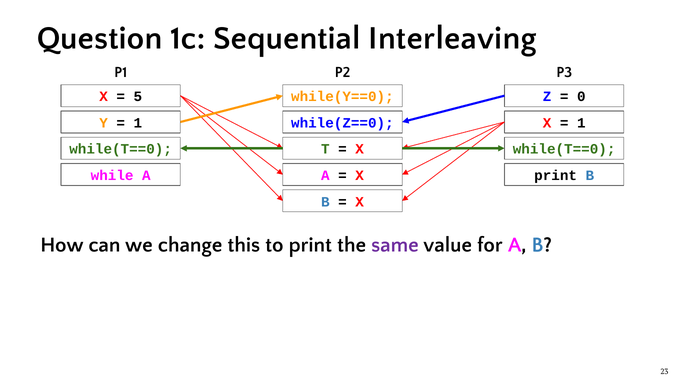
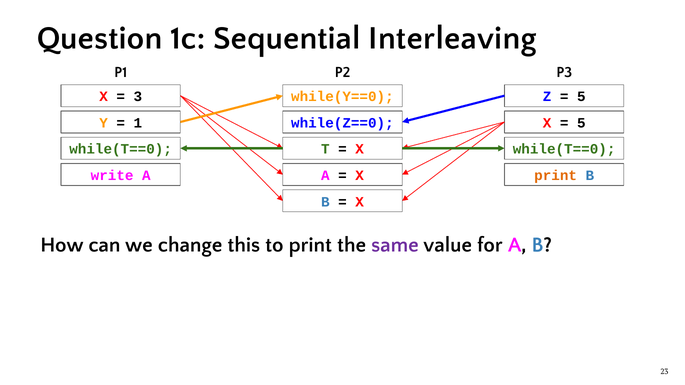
5: 5 -> 3
0 at (581, 97): 0 -> 5
1 at (581, 123): 1 -> 5
while: while -> write
print at (556, 176) colour: black -> orange
